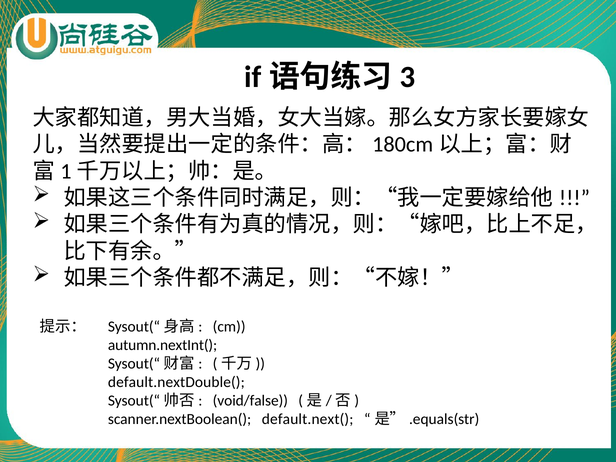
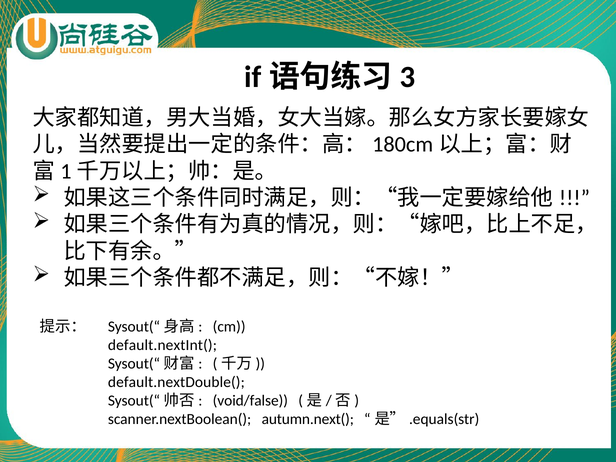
autumn.nextInt(: autumn.nextInt( -> default.nextInt(
default.next(: default.next( -> autumn.next(
